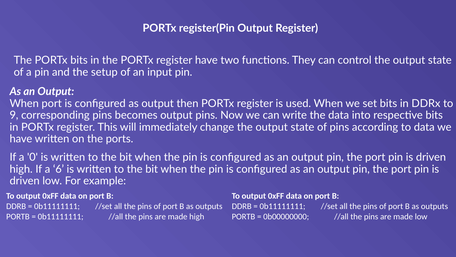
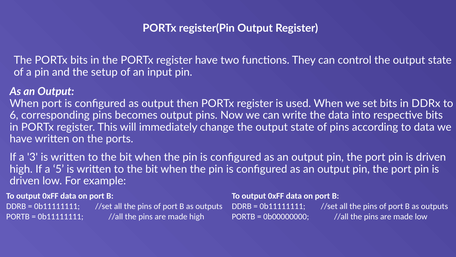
9: 9 -> 6
0: 0 -> 3
6: 6 -> 5
